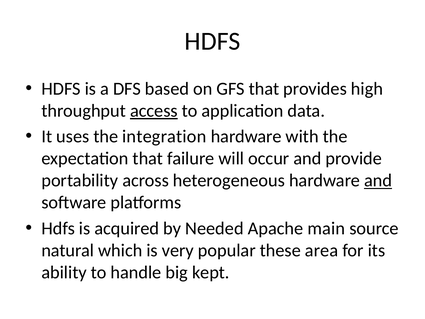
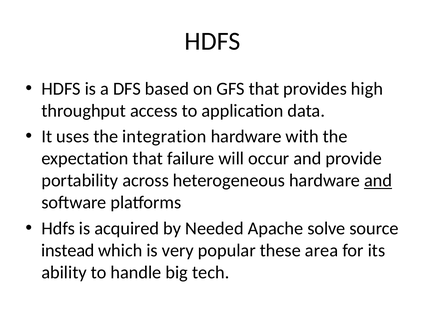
access underline: present -> none
main: main -> solve
natural: natural -> instead
kept: kept -> tech
